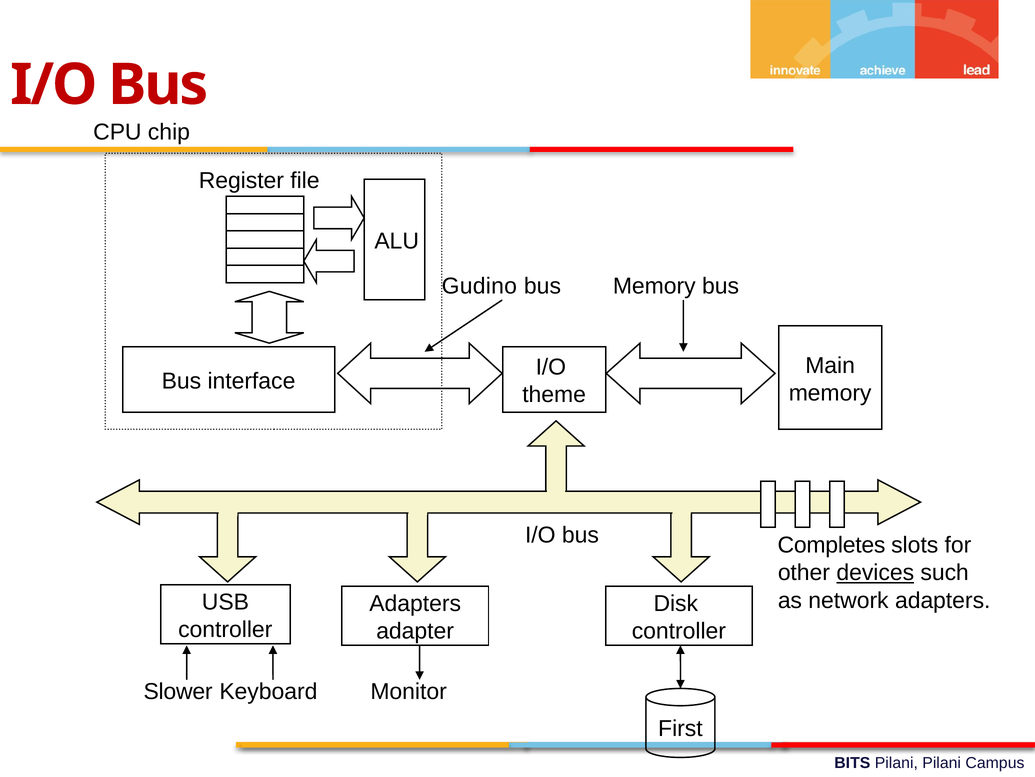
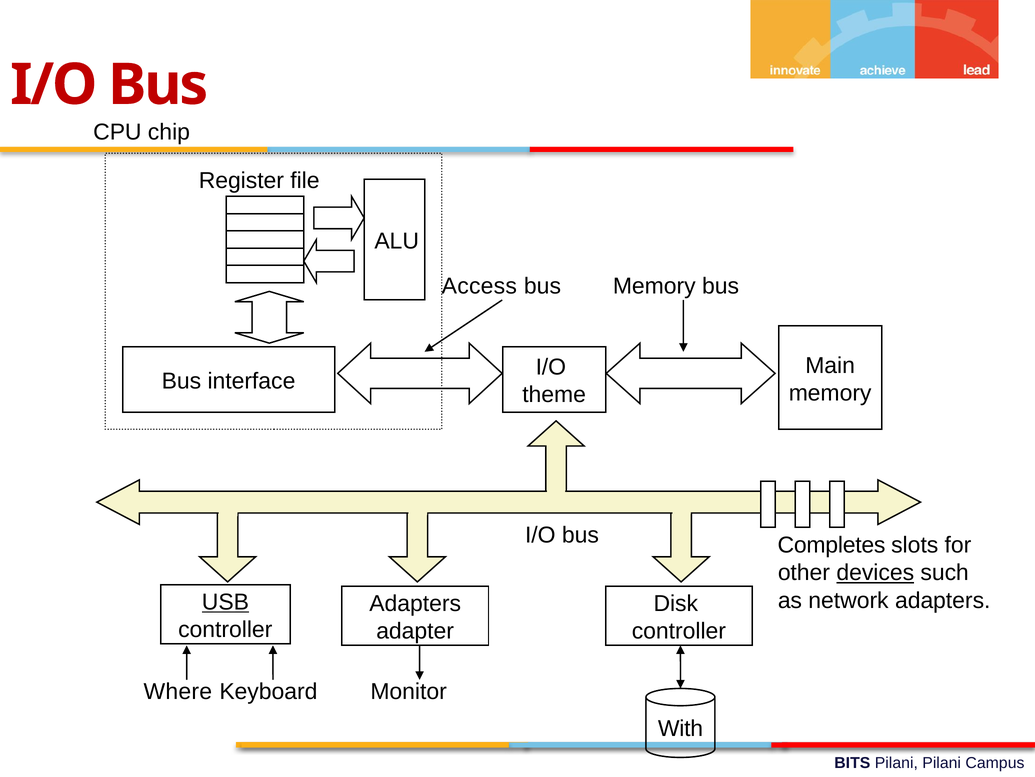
Gudino: Gudino -> Access
USB underline: none -> present
Slower: Slower -> Where
First: First -> With
